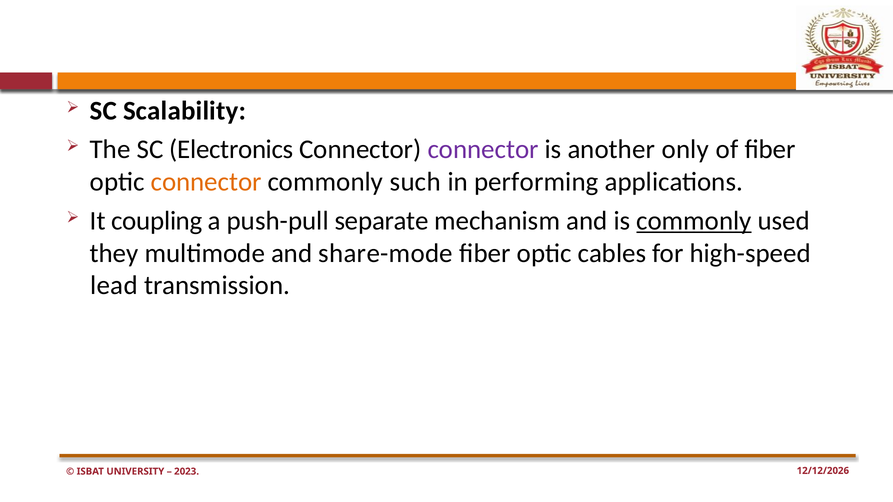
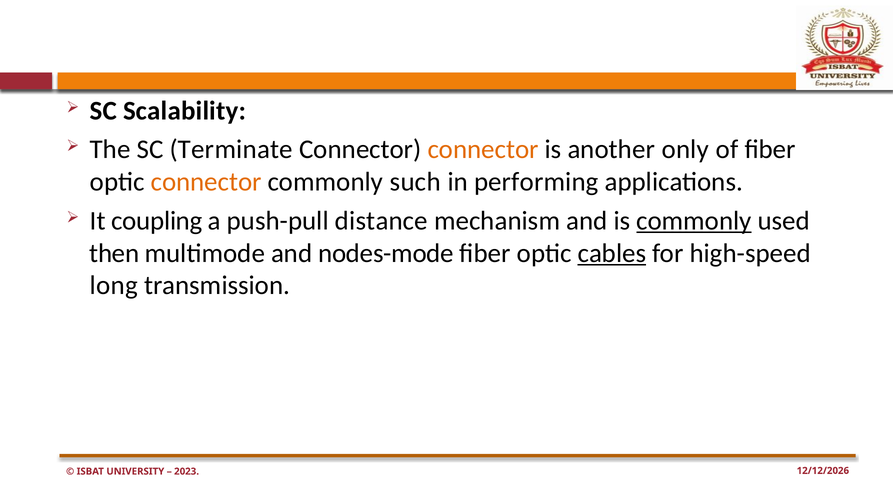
Electronics: Electronics -> Terminate
connector at (483, 150) colour: purple -> orange
separate: separate -> distance
they: they -> then
share-mode: share-mode -> nodes-mode
cables underline: none -> present
lead: lead -> long
